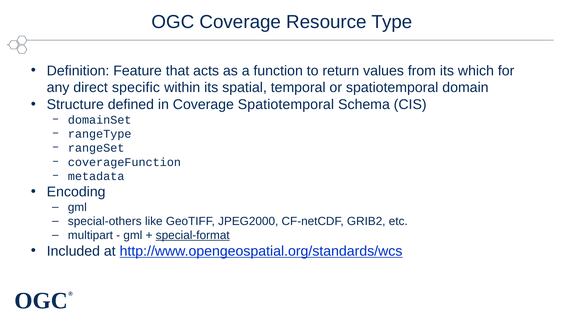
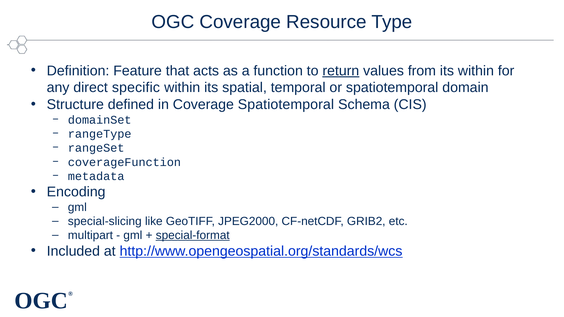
return underline: none -> present
its which: which -> within
special-others: special-others -> special-slicing
